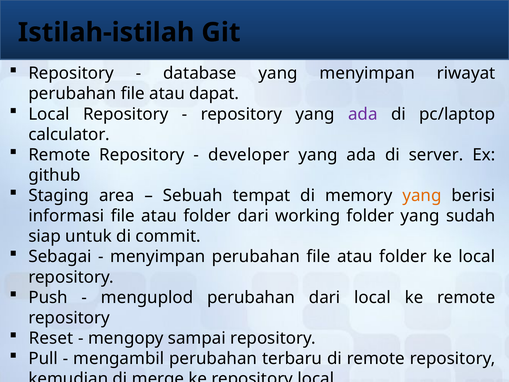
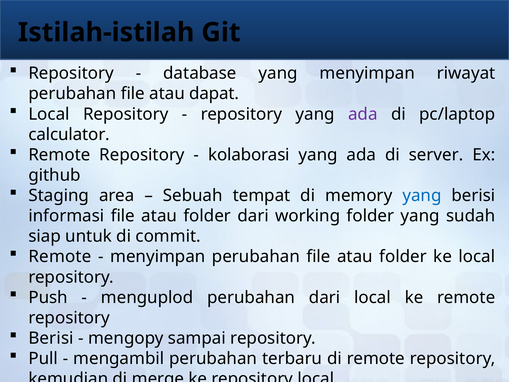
developer: developer -> kolaborasi
yang at (422, 195) colour: orange -> blue
Sebagai at (60, 257): Sebagai -> Remote
Reset at (51, 338): Reset -> Berisi
